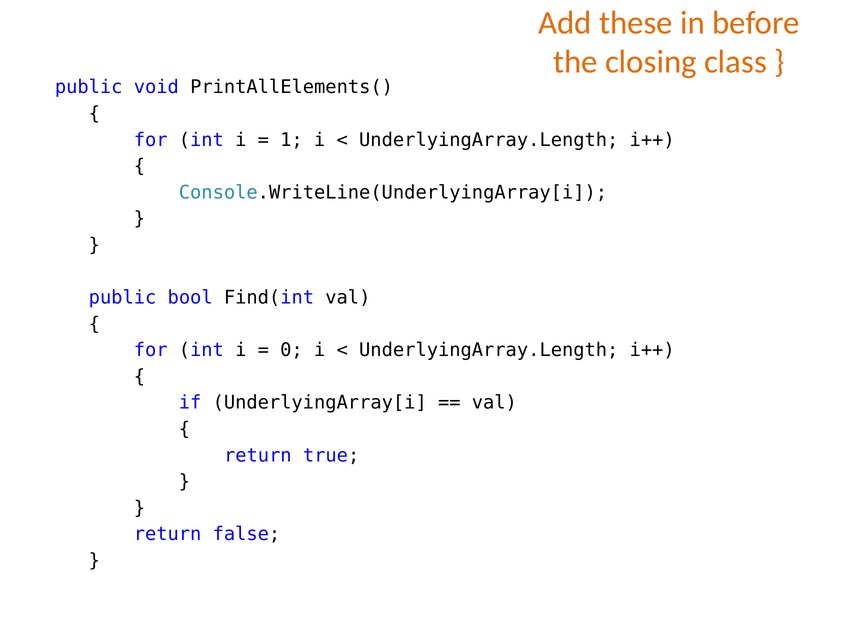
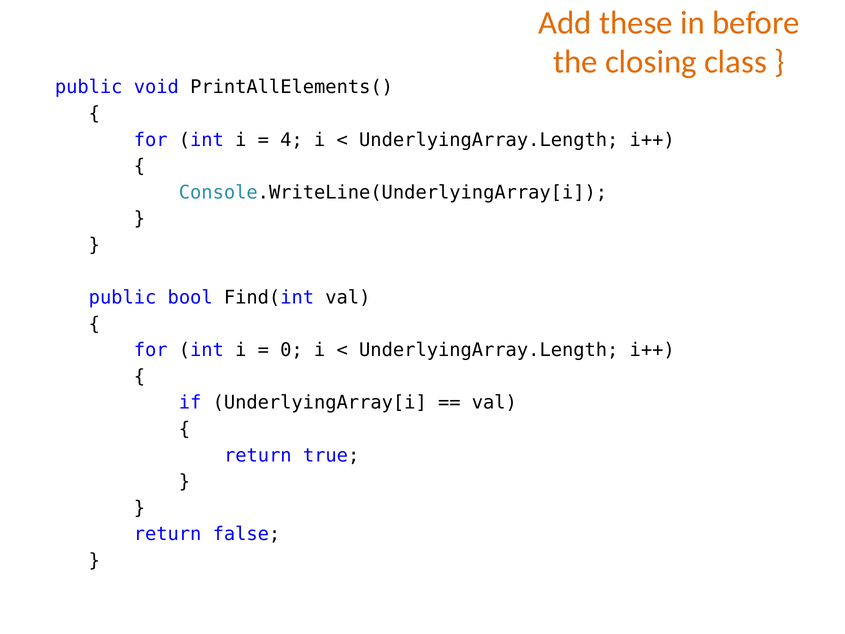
1: 1 -> 4
